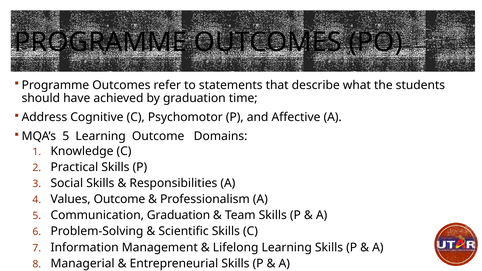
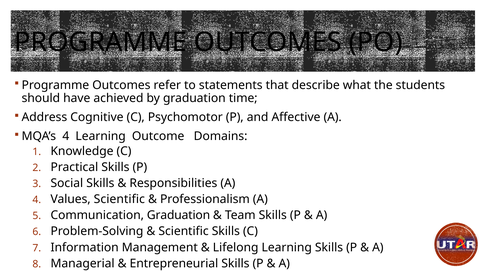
MQA’s 5: 5 -> 4
Values Outcome: Outcome -> Scientific
